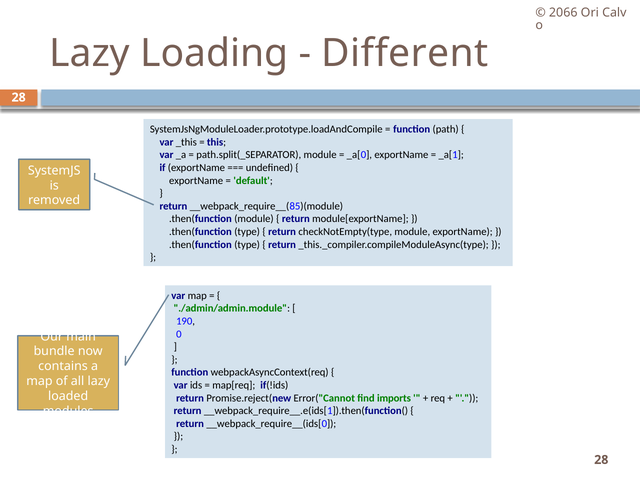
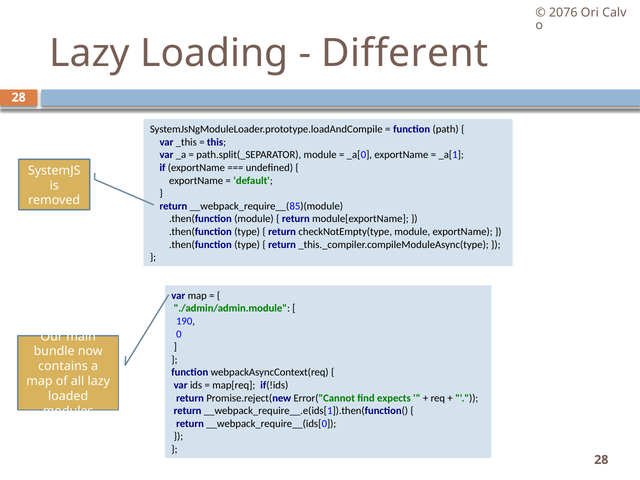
2066: 2066 -> 2076
imports: imports -> expects
